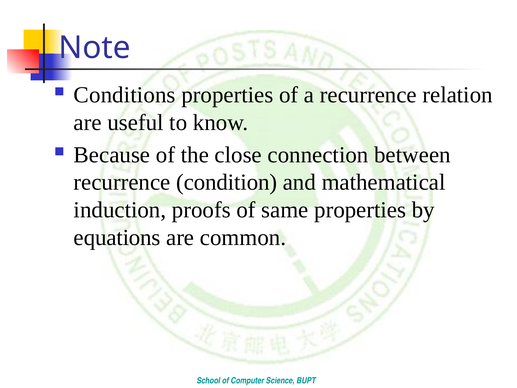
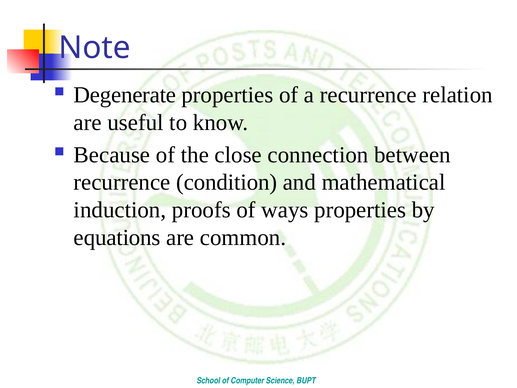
Conditions: Conditions -> Degenerate
same: same -> ways
